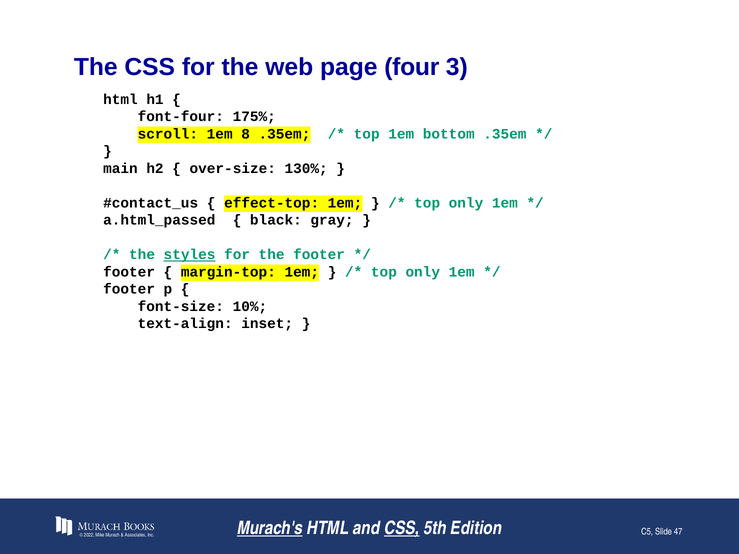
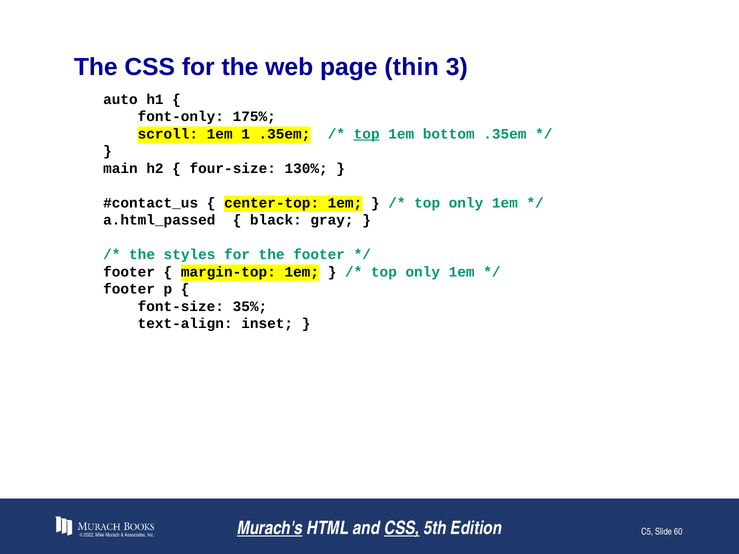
four: four -> thin
html at (120, 100): html -> auto
font-four: font-four -> font-only
8: 8 -> 1
top at (367, 134) underline: none -> present
over-size: over-size -> four-size
effect-top: effect-top -> center-top
styles underline: present -> none
10%: 10% -> 35%
47: 47 -> 60
